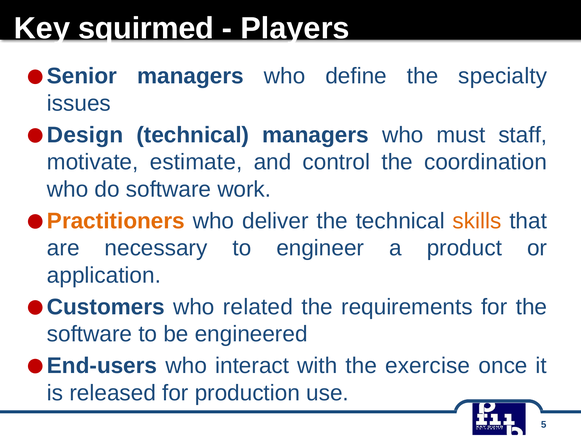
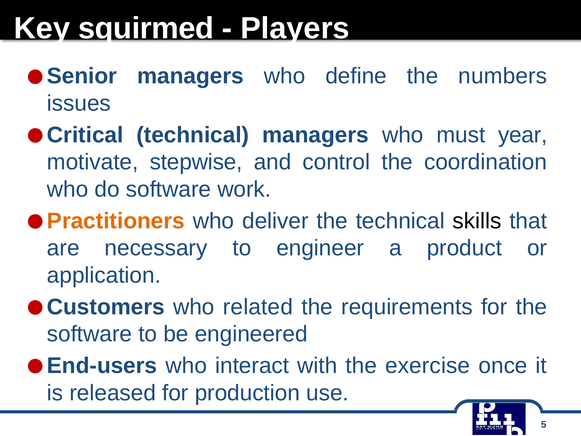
specialty: specialty -> numbers
Design: Design -> Critical
staff: staff -> year
estimate: estimate -> stepwise
skills colour: orange -> black
